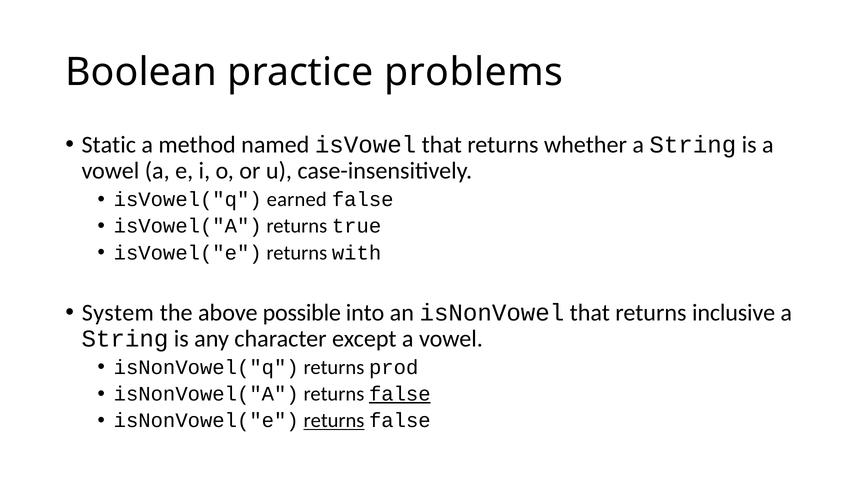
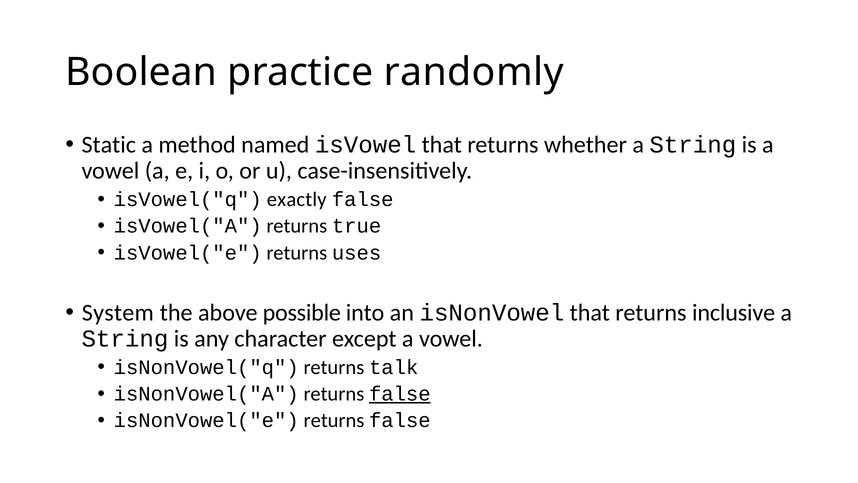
problems: problems -> randomly
earned: earned -> exactly
with: with -> uses
prod: prod -> talk
returns at (334, 420) underline: present -> none
